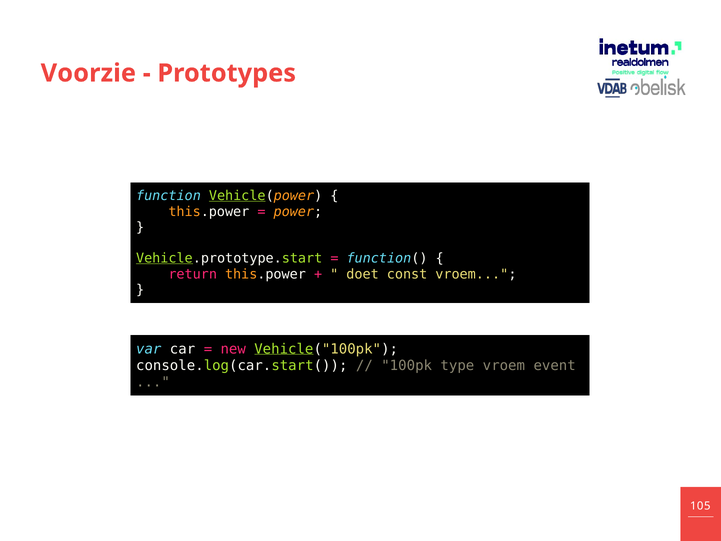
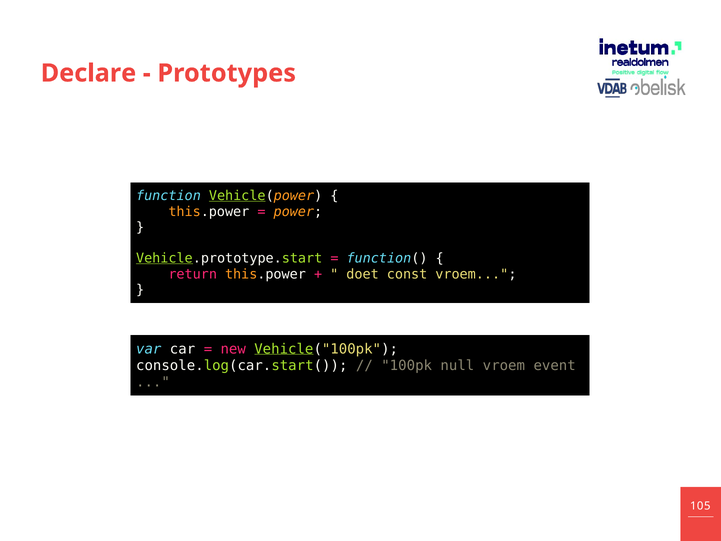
Voorzie: Voorzie -> Declare
type: type -> null
